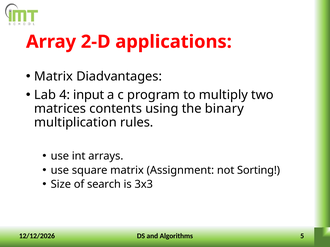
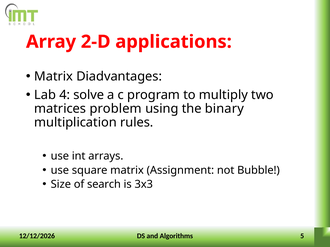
input: input -> solve
contents: contents -> problem
Sorting: Sorting -> Bubble
